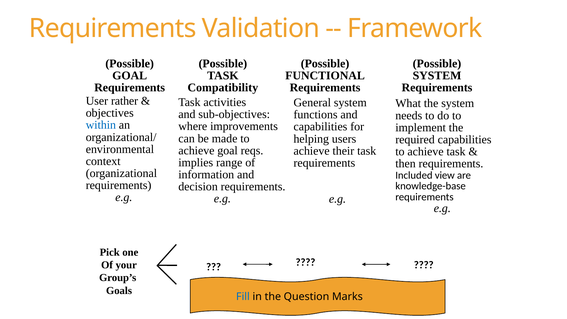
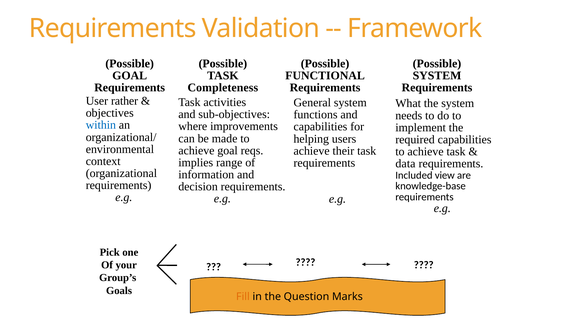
Compatibility: Compatibility -> Completeness
then: then -> data
Fill colour: blue -> orange
